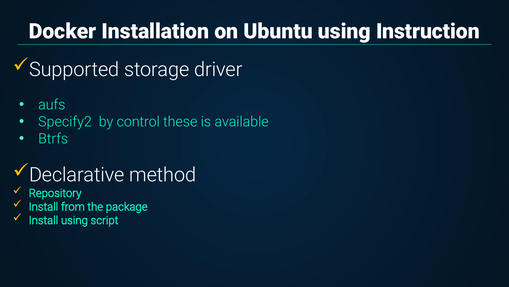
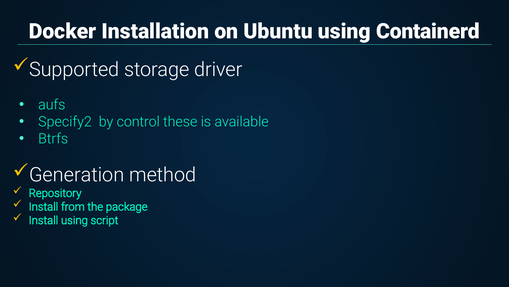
Instruction: Instruction -> Containerd
Declarative: Declarative -> Generation
